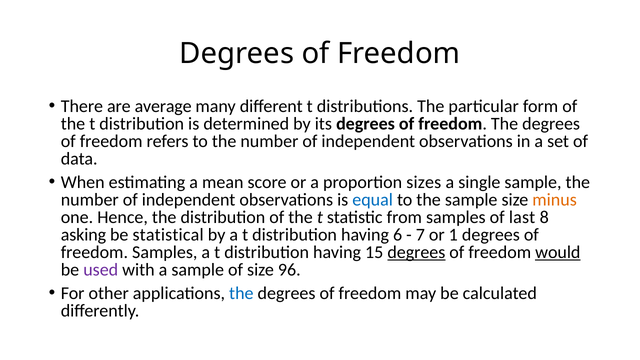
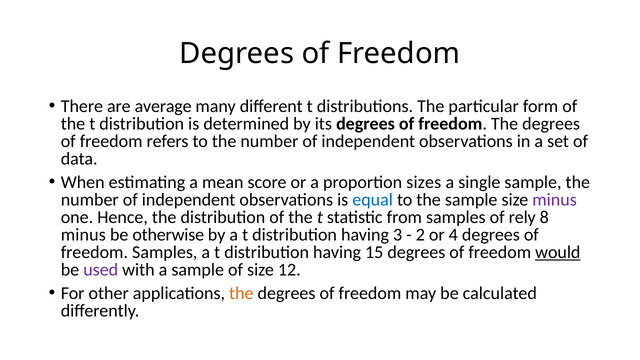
minus at (555, 200) colour: orange -> purple
last: last -> rely
asking at (83, 235): asking -> minus
statistical: statistical -> otherwise
6: 6 -> 3
7: 7 -> 2
1: 1 -> 4
degrees at (416, 252) underline: present -> none
96: 96 -> 12
the at (241, 293) colour: blue -> orange
